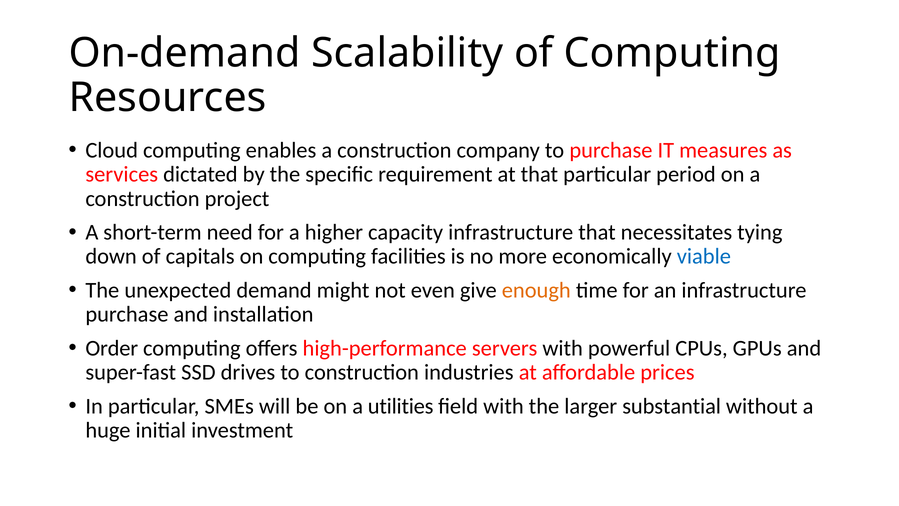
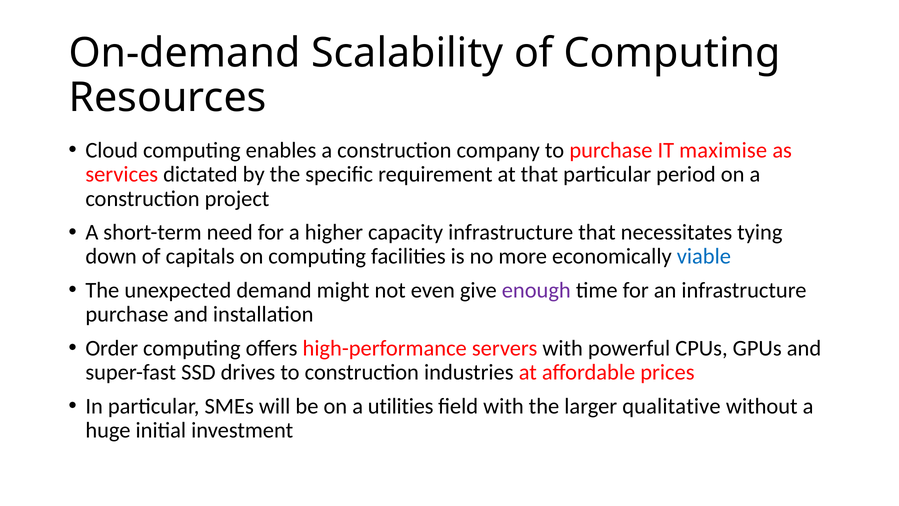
measures: measures -> maximise
enough colour: orange -> purple
substantial: substantial -> qualitative
